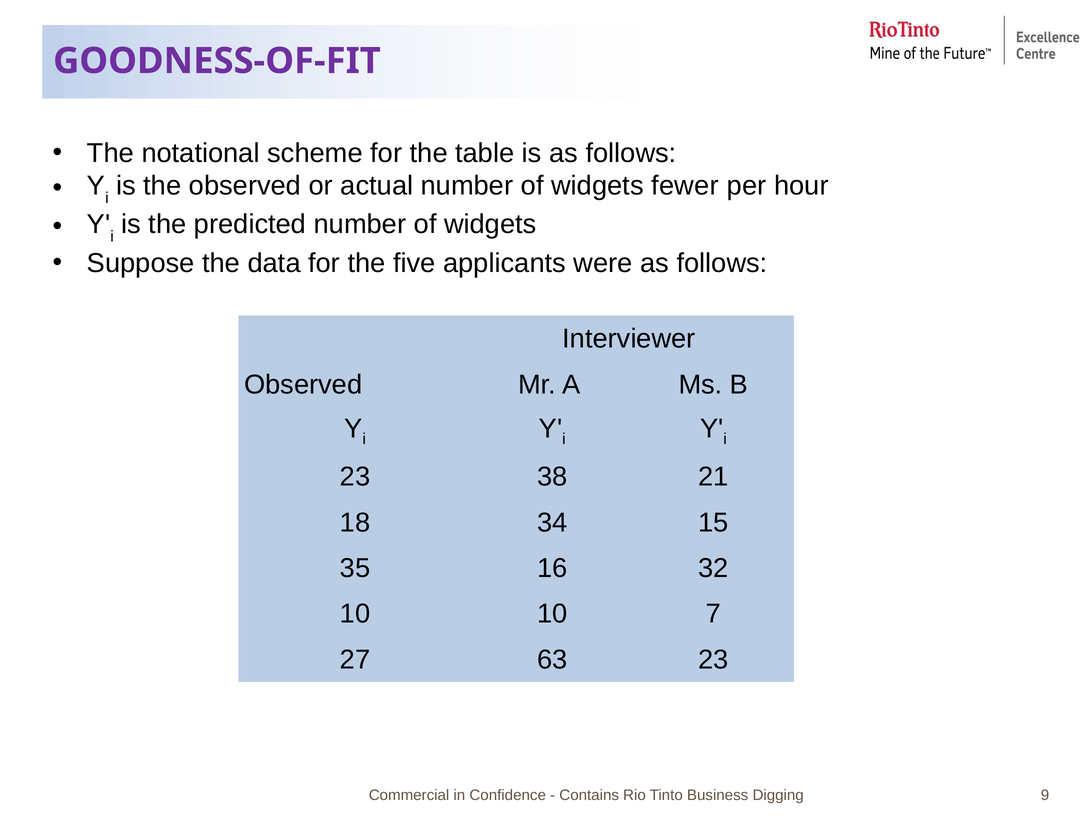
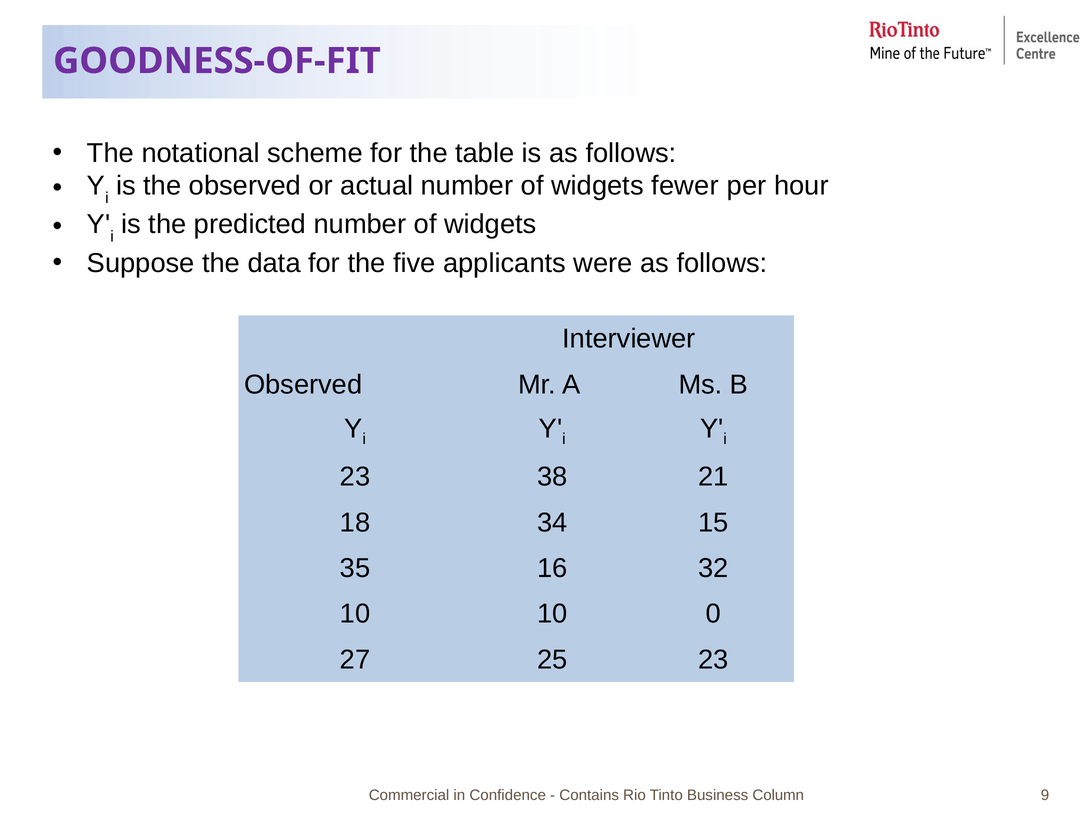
7: 7 -> 0
63: 63 -> 25
Digging: Digging -> Column
